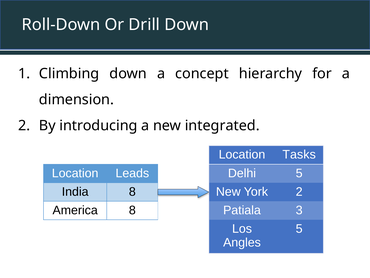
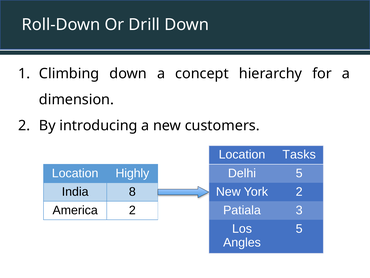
integrated: integrated -> customers
Leads: Leads -> Highly
America 8: 8 -> 2
